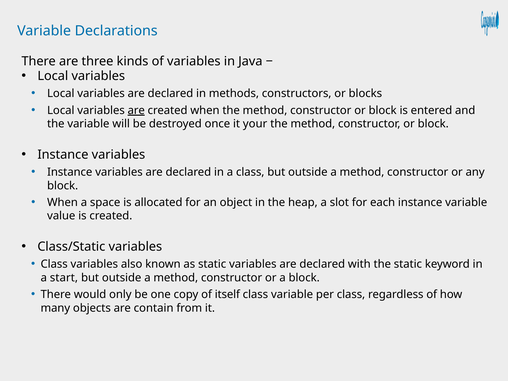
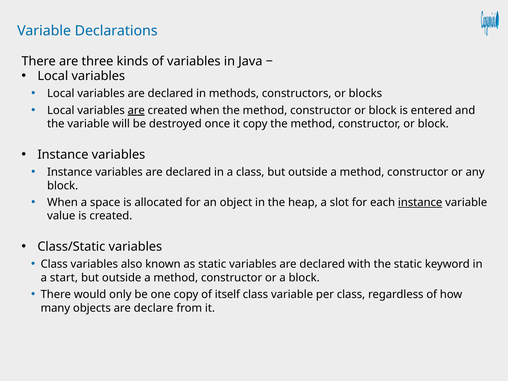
it your: your -> copy
instance at (420, 202) underline: none -> present
contain: contain -> declare
